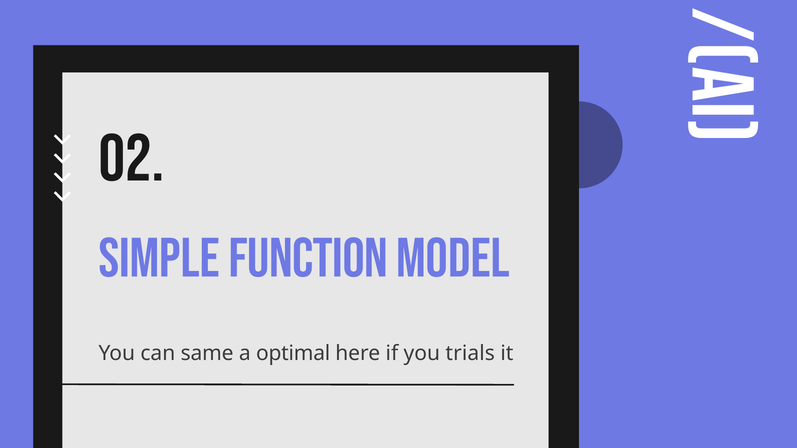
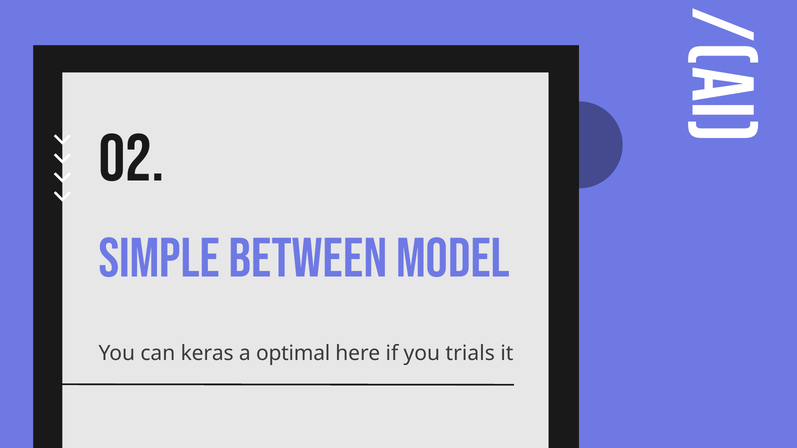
function: function -> between
same: same -> keras
